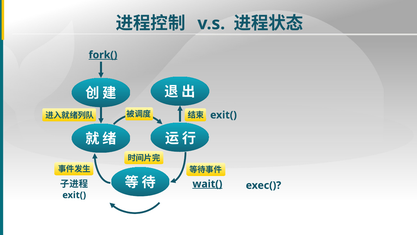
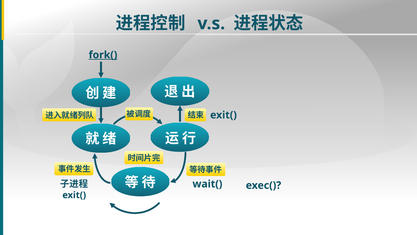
wait( underline: present -> none
